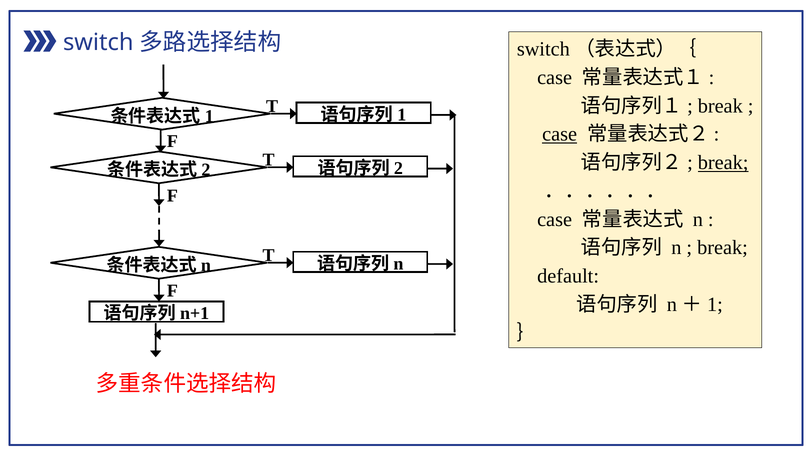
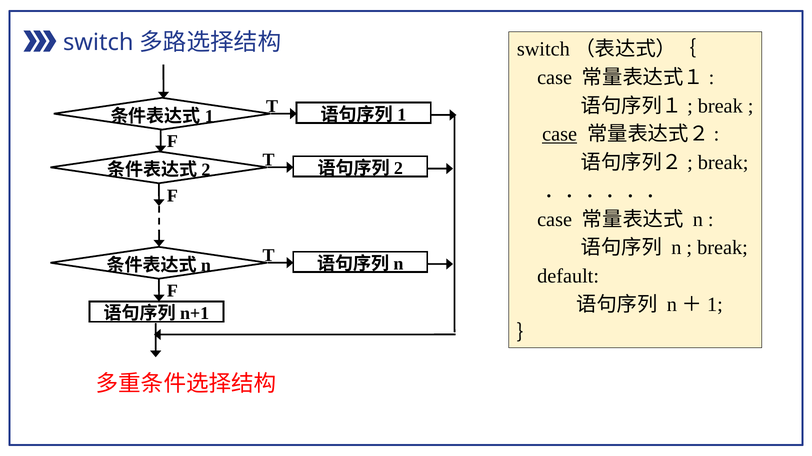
break at (723, 163) underline: present -> none
